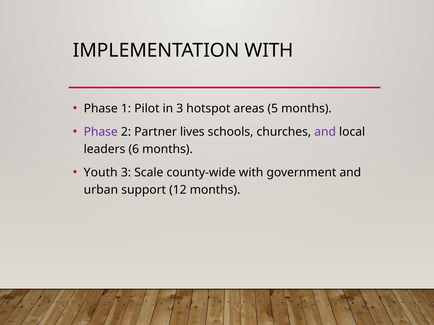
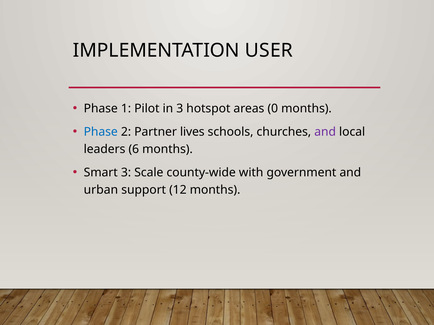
IMPLEMENTATION WITH: WITH -> USER
5: 5 -> 0
Phase at (101, 132) colour: purple -> blue
Youth: Youth -> Smart
